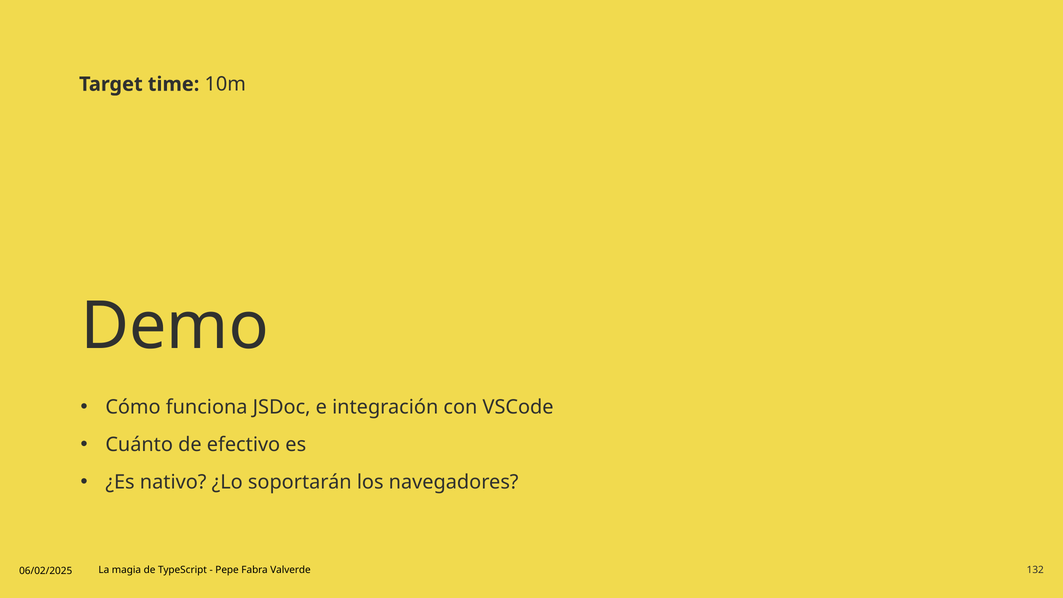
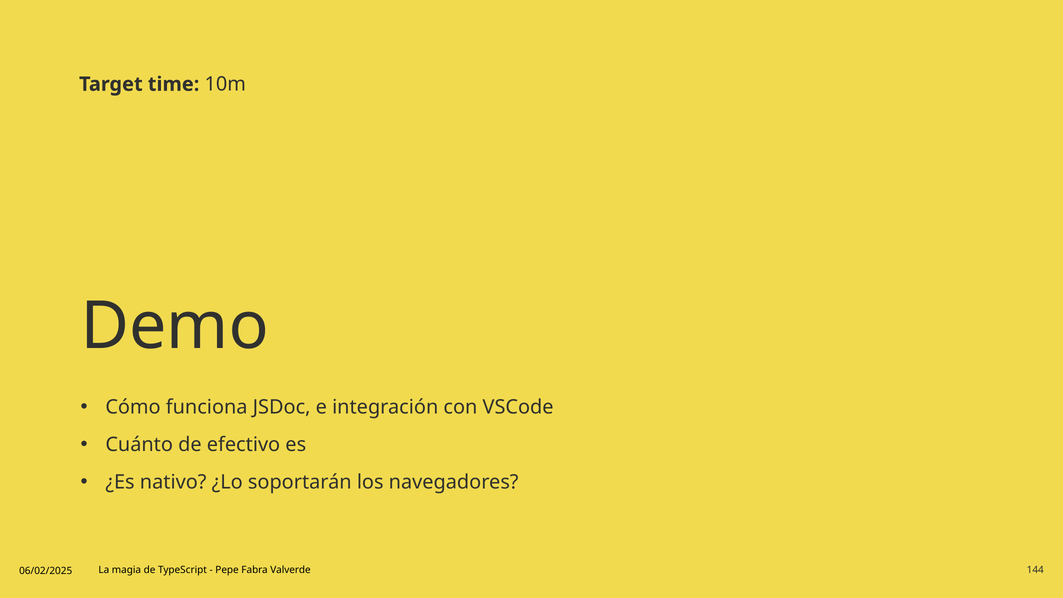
132: 132 -> 144
